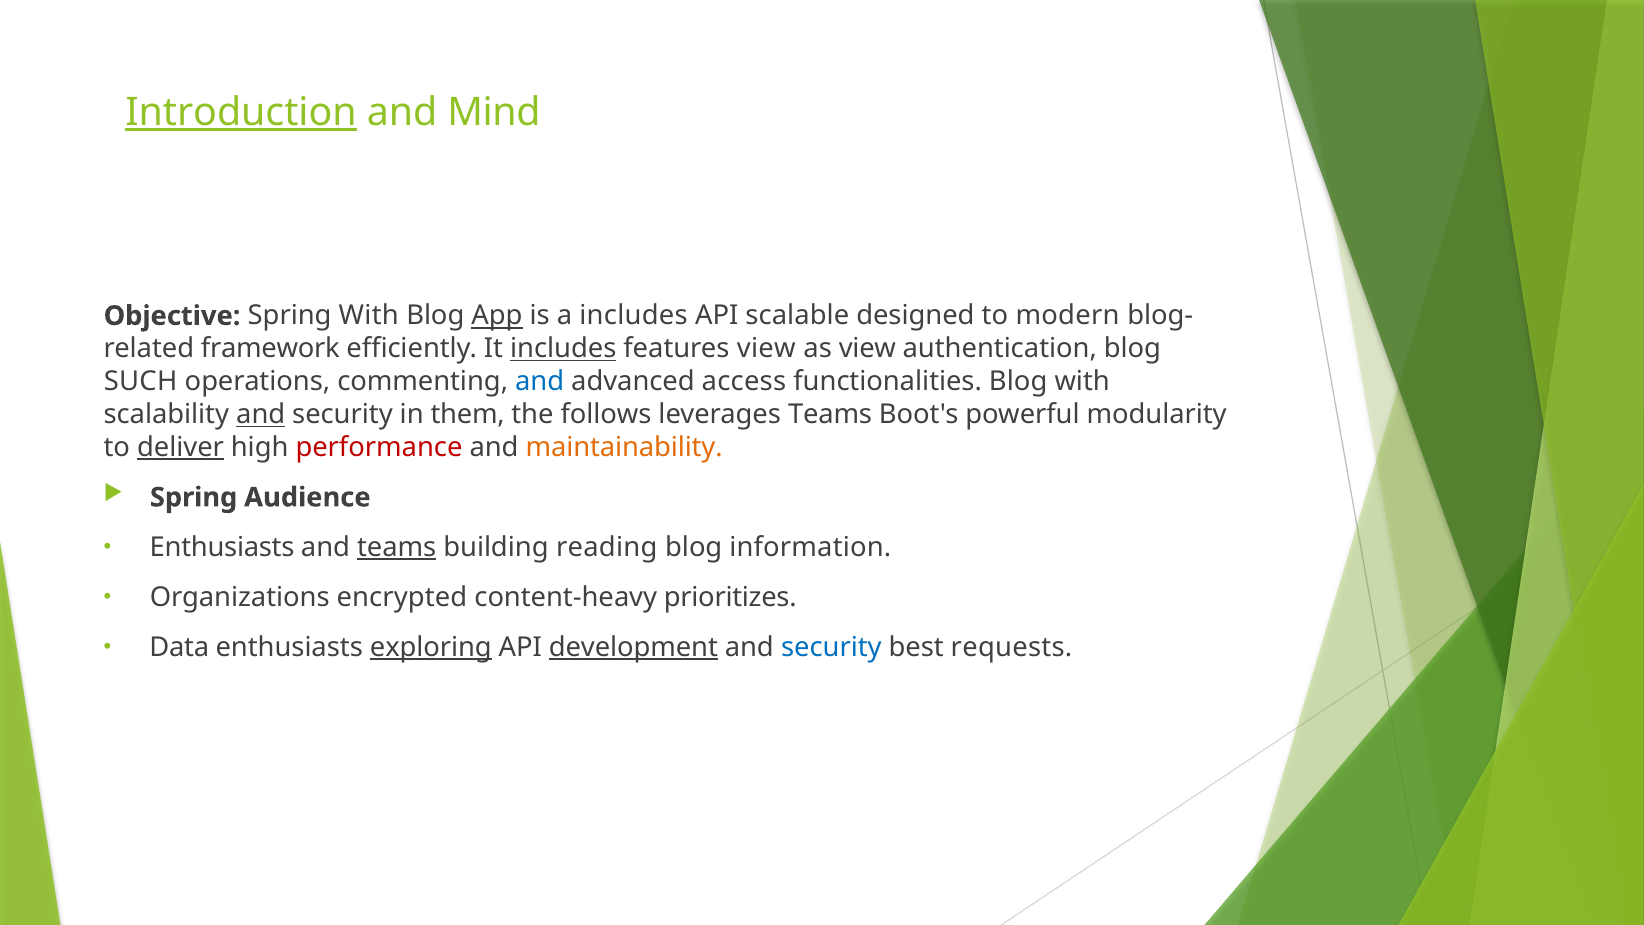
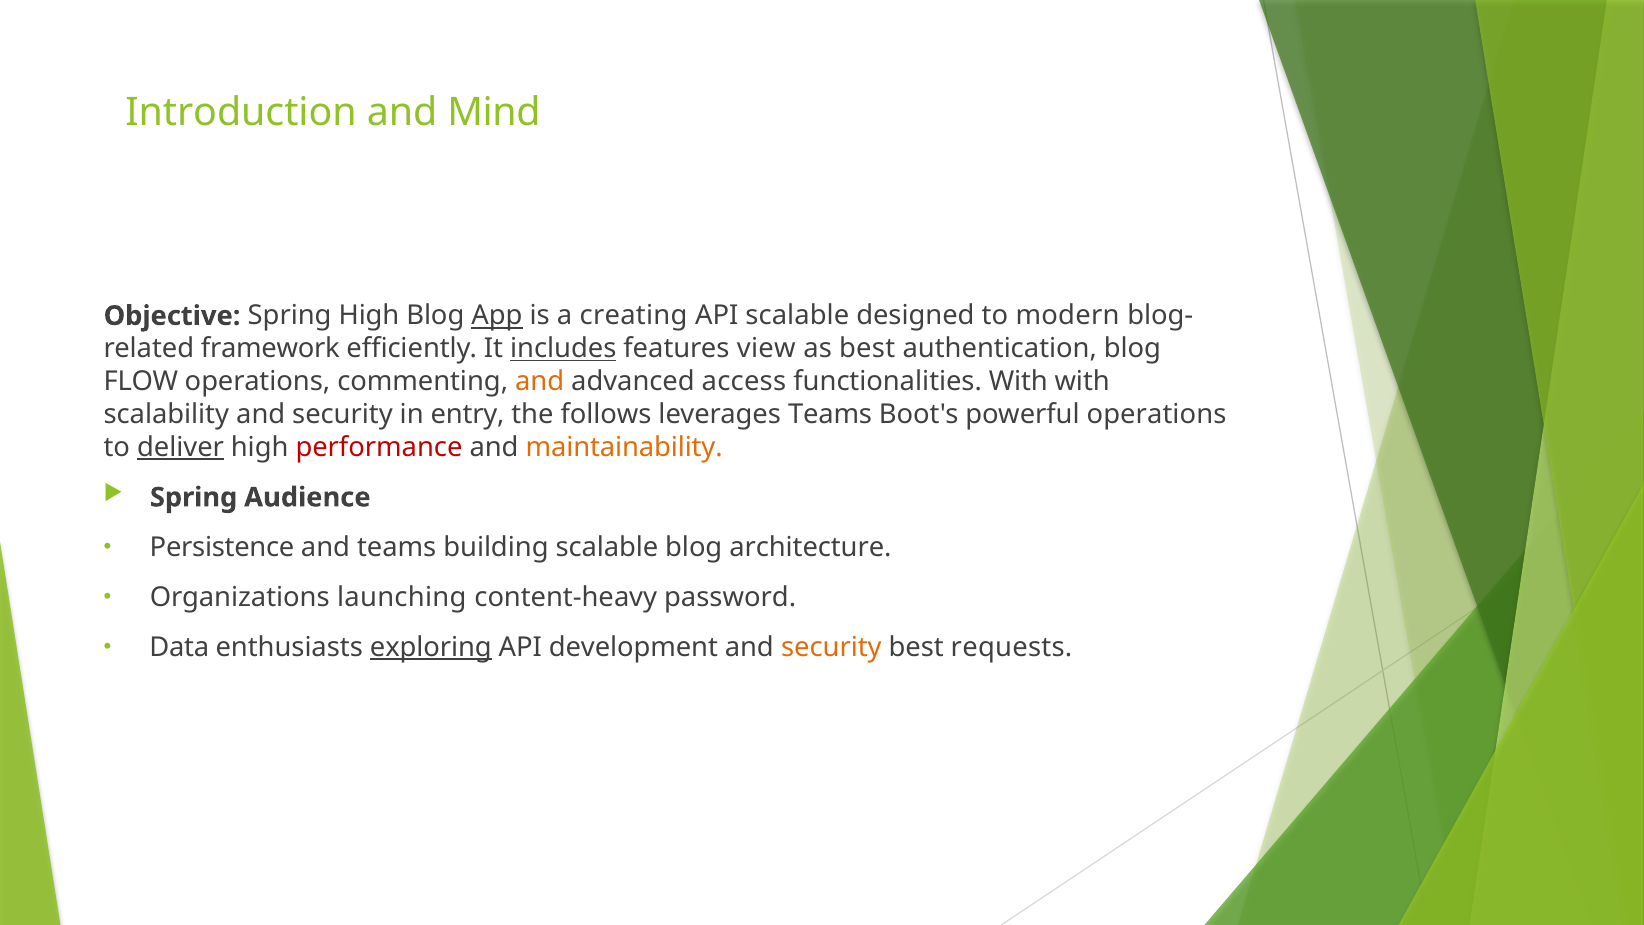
Introduction underline: present -> none
Spring With: With -> High
a includes: includes -> creating
as view: view -> best
SUCH: SUCH -> FLOW
and at (540, 382) colour: blue -> orange
functionalities Blog: Blog -> With
and at (261, 414) underline: present -> none
them: them -> entry
powerful modularity: modularity -> operations
Enthusiasts at (222, 547): Enthusiasts -> Persistence
teams at (397, 547) underline: present -> none
building reading: reading -> scalable
information: information -> architecture
encrypted: encrypted -> launching
prioritizes: prioritizes -> password
development underline: present -> none
security at (831, 647) colour: blue -> orange
